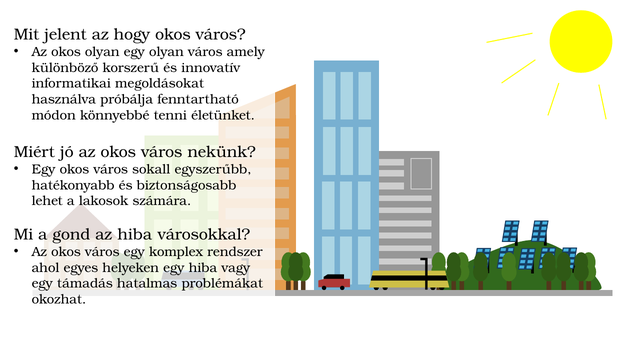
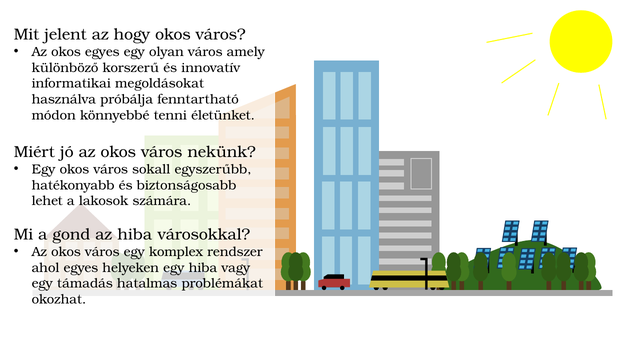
okos olyan: olyan -> egyes
